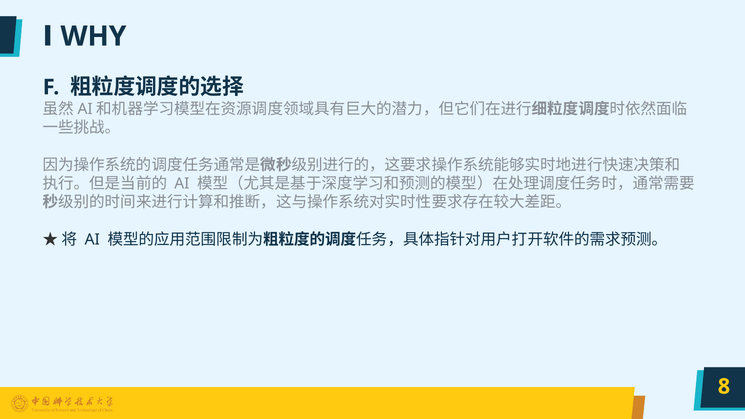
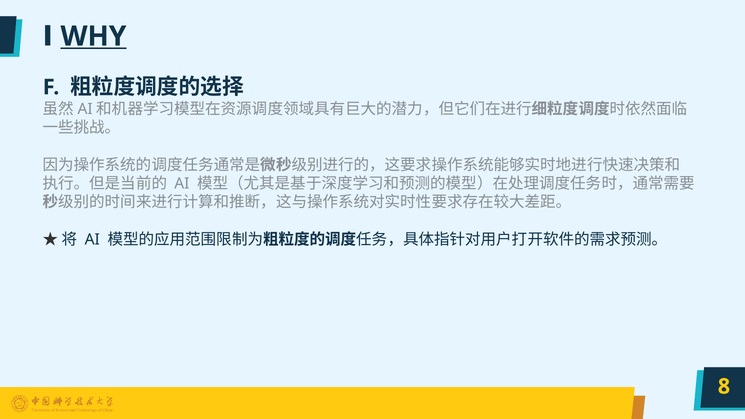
WHY underline: none -> present
